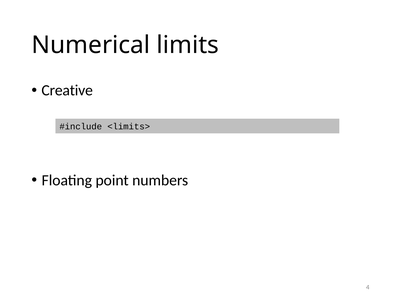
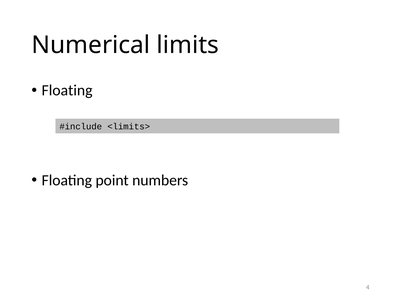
Creative at (67, 90): Creative -> Floating
